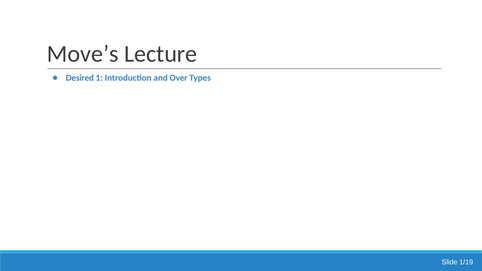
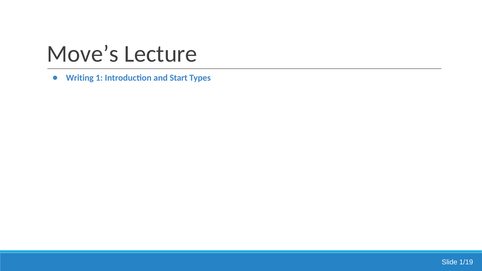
Desired: Desired -> Writing
Over: Over -> Start
